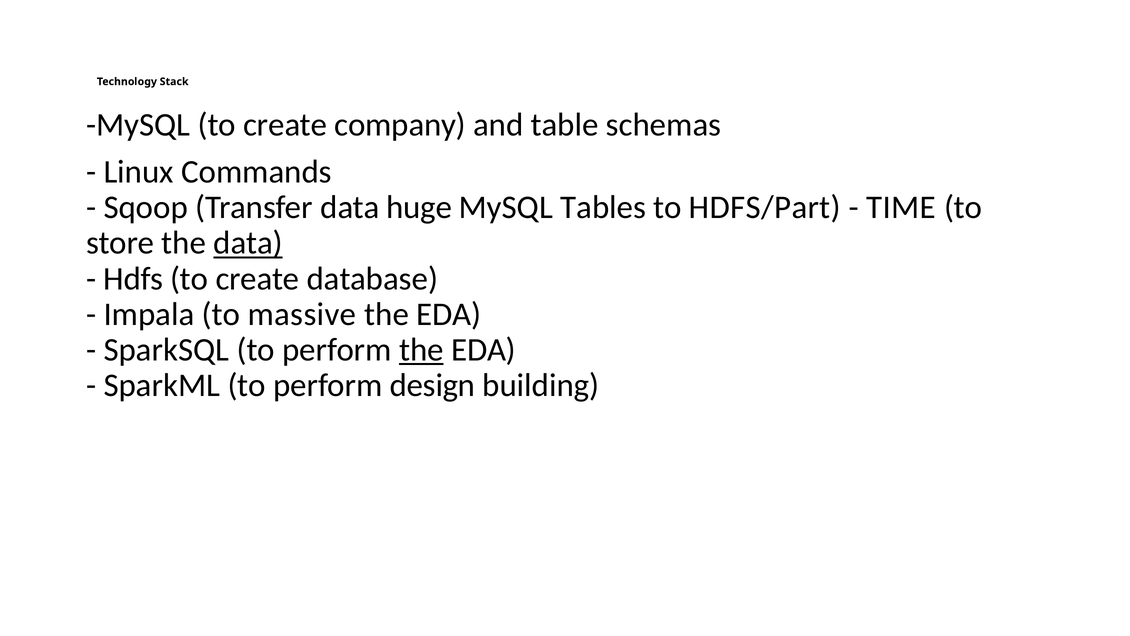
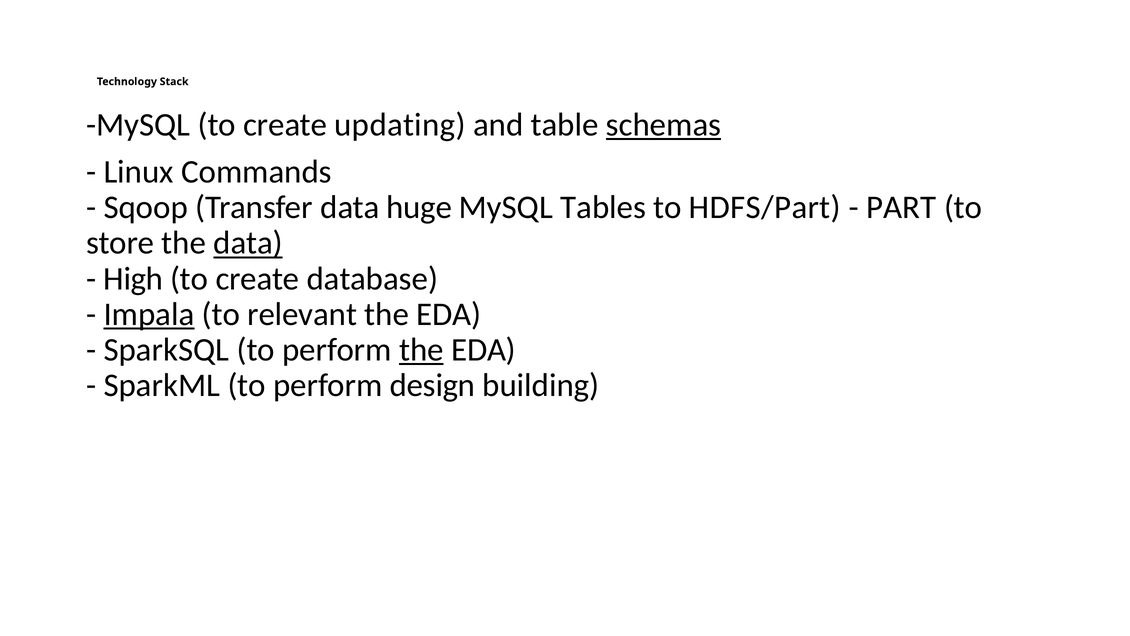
company: company -> updating
schemas underline: none -> present
TIME: TIME -> PART
Hdfs: Hdfs -> High
Impala underline: none -> present
massive: massive -> relevant
